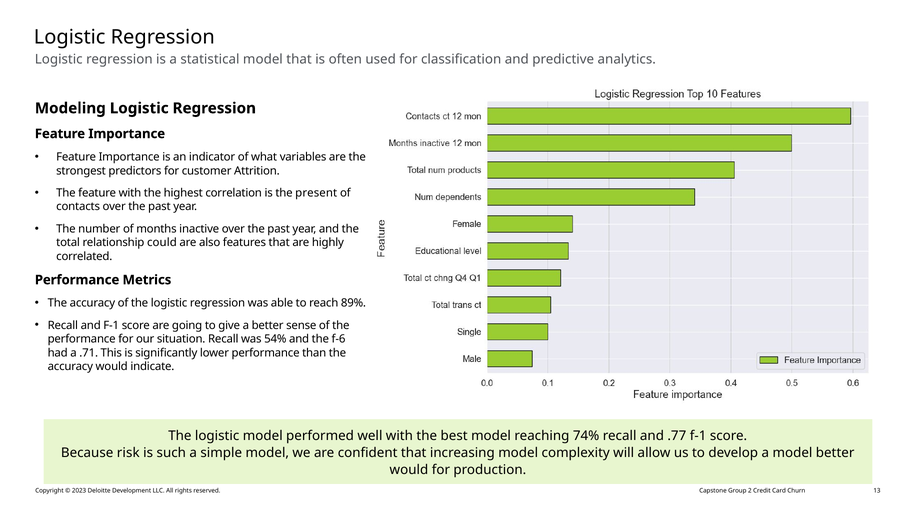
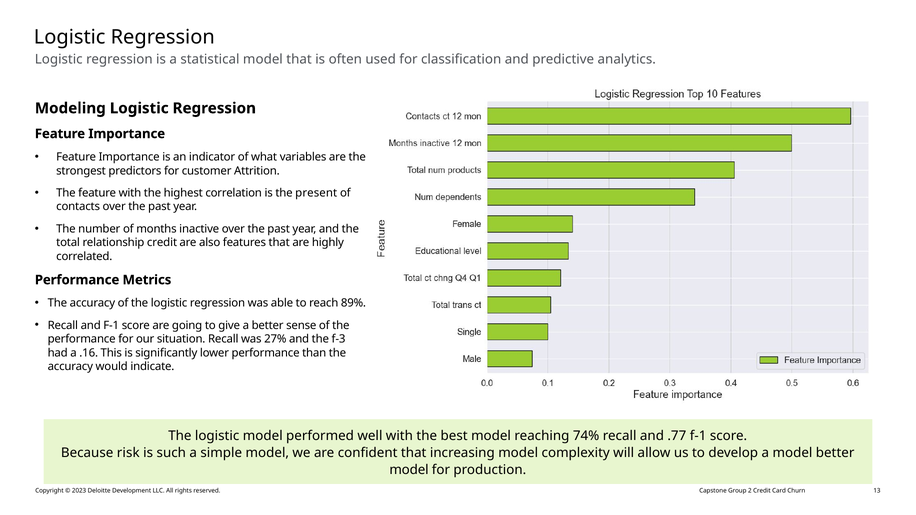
relationship could: could -> credit
54%: 54% -> 27%
f-6: f-6 -> f-3
.71: .71 -> .16
would at (409, 470): would -> model
